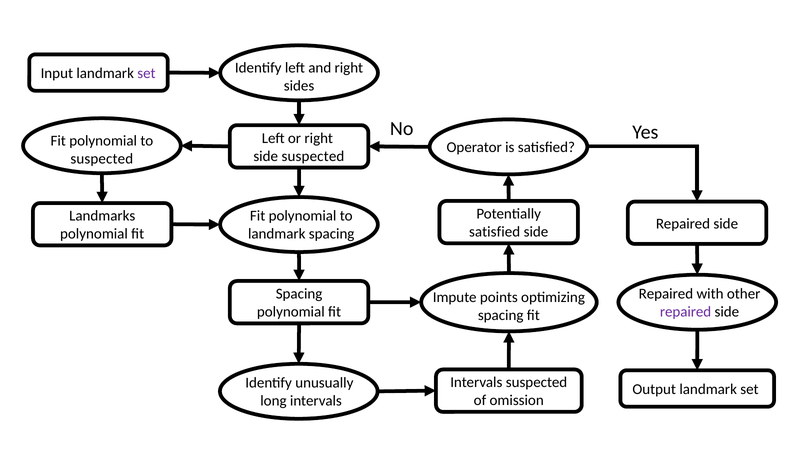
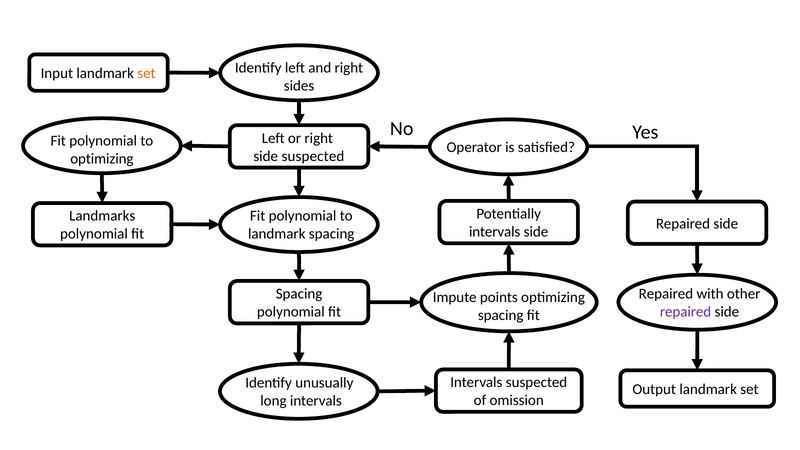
set at (146, 73) colour: purple -> orange
suspected at (102, 159): suspected -> optimizing
satisfied at (495, 232): satisfied -> intervals
